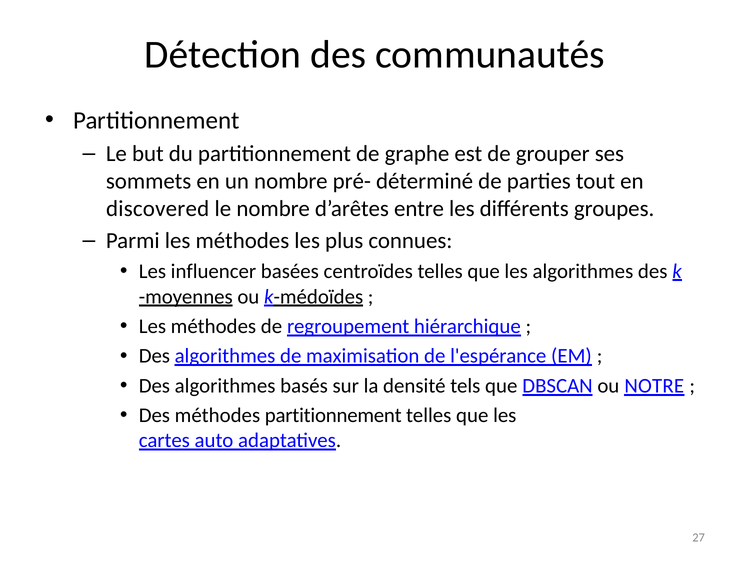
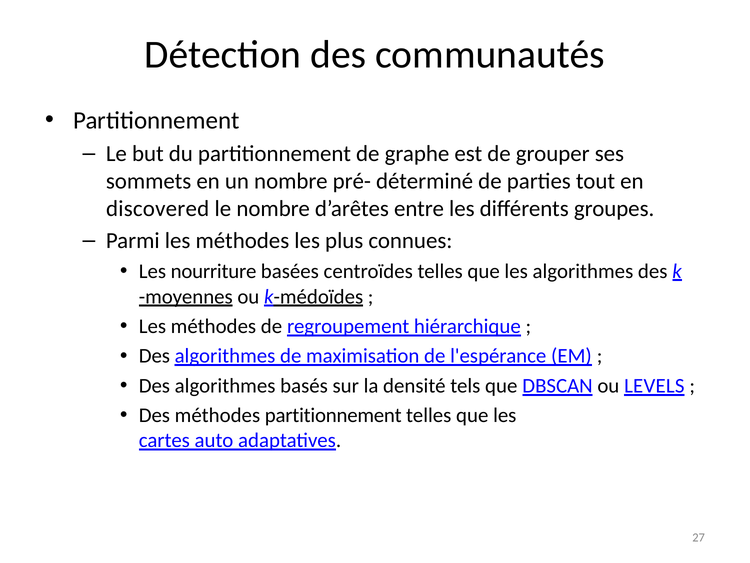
influencer: influencer -> nourriture
NOTRE: NOTRE -> LEVELS
